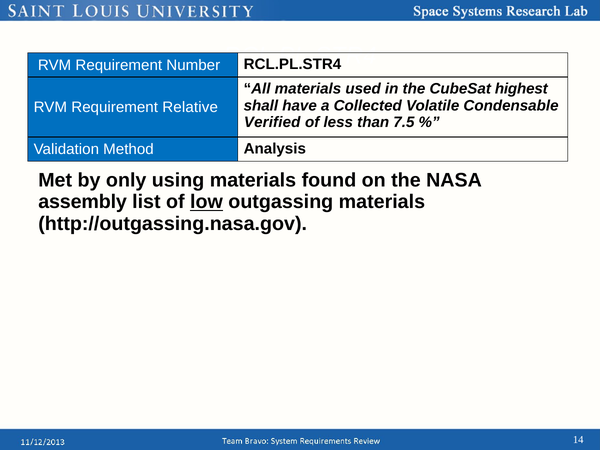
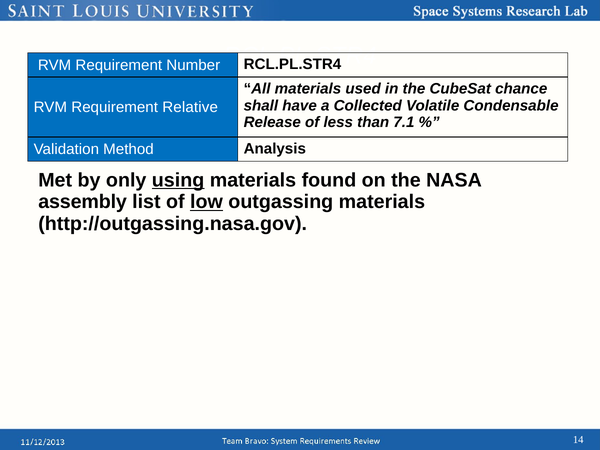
highest: highest -> chance
Verified: Verified -> Release
7.5: 7.5 -> 7.1
using underline: none -> present
